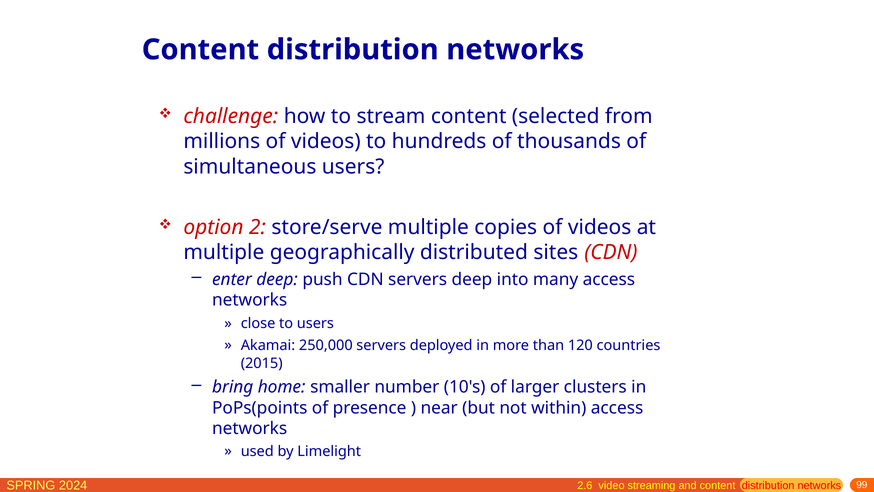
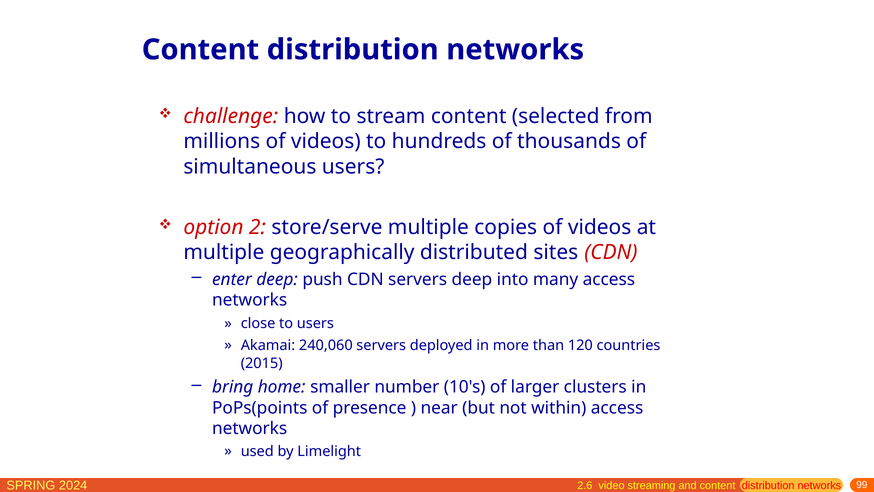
250,000: 250,000 -> 240,060
